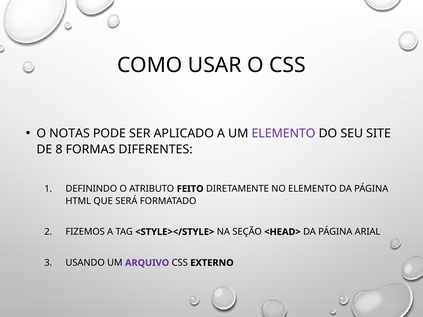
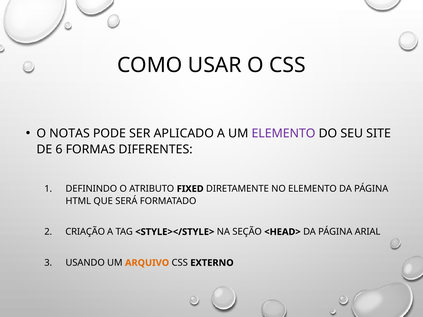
8: 8 -> 6
FEITO: FEITO -> FIXED
FIZEMOS: FIZEMOS -> CRIAÇÃO
ARQUIVO colour: purple -> orange
